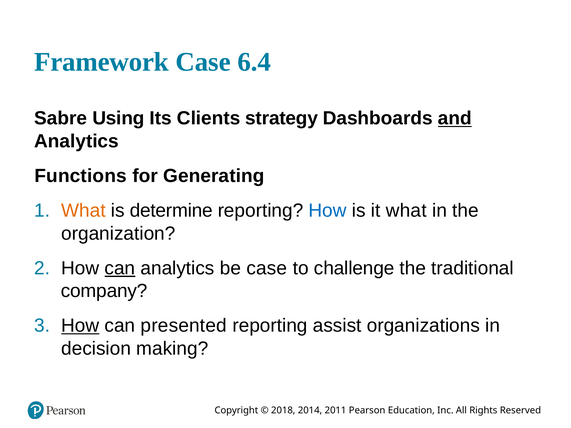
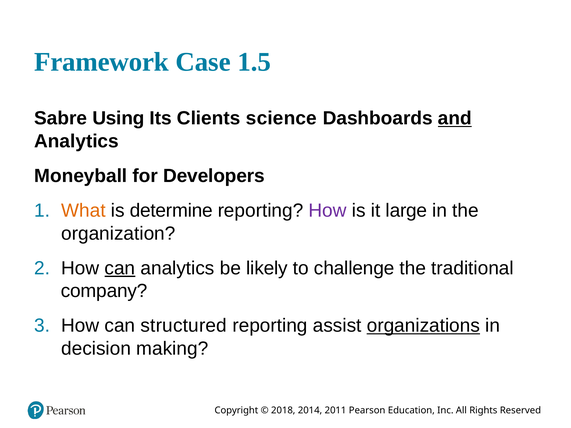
6.4: 6.4 -> 1.5
strategy: strategy -> science
Functions: Functions -> Moneyball
Generating: Generating -> Developers
How at (328, 211) colour: blue -> purple
it what: what -> large
be case: case -> likely
How at (80, 326) underline: present -> none
presented: presented -> structured
organizations underline: none -> present
